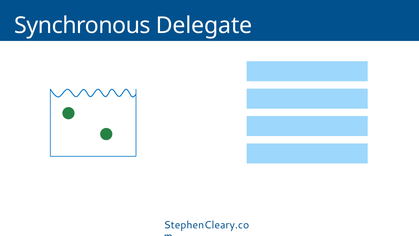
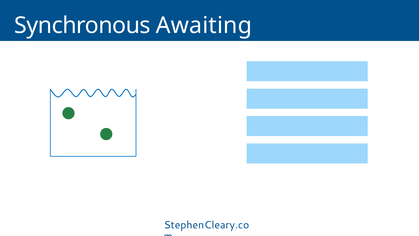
Delegate: Delegate -> Awaiting
